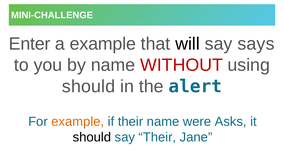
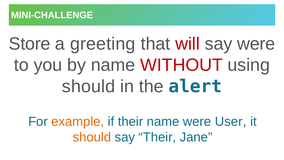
Enter: Enter -> Store
a example: example -> greeting
will colour: black -> red
say says: says -> were
Asks: Asks -> User
should at (92, 137) colour: black -> orange
